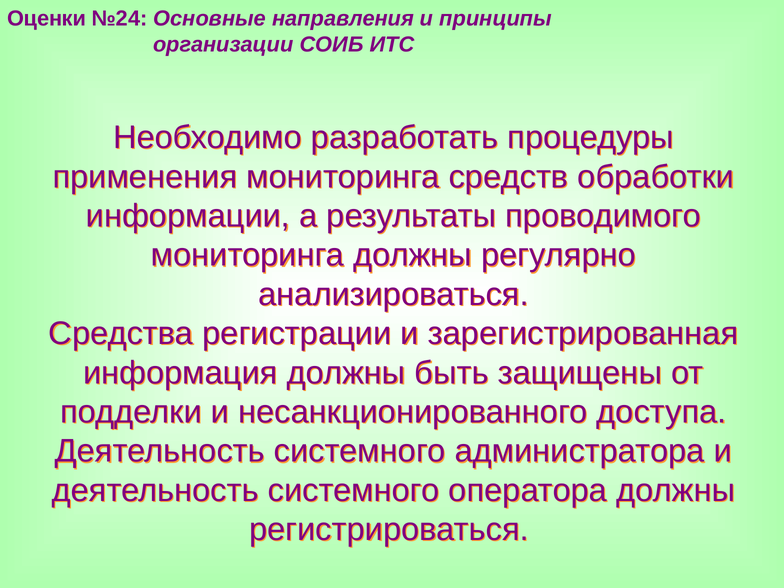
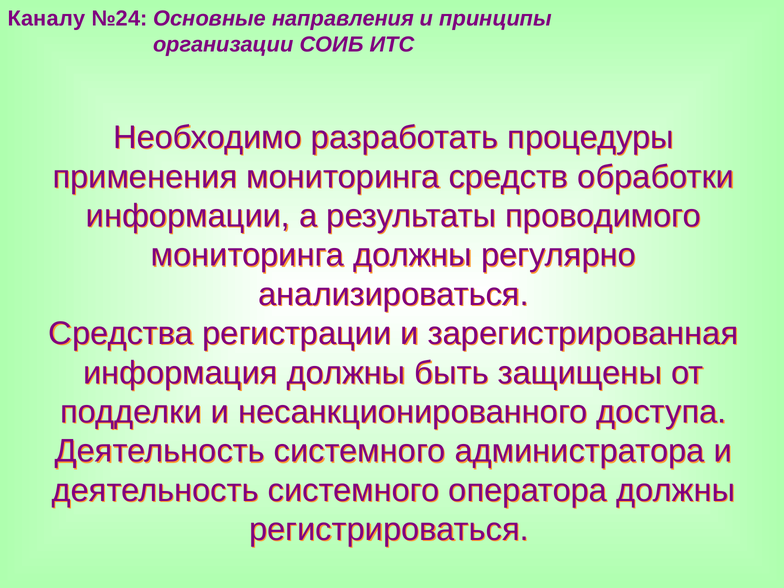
Оценки: Оценки -> Каналу
